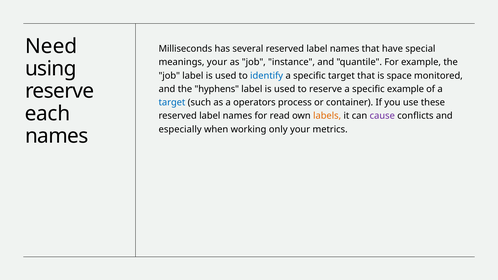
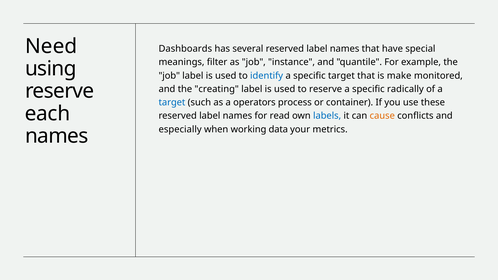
Milliseconds: Milliseconds -> Dashboards
meanings your: your -> filter
space: space -> make
hyphens: hyphens -> creating
specific example: example -> radically
labels colour: orange -> blue
cause colour: purple -> orange
only: only -> data
